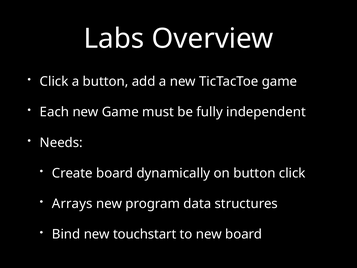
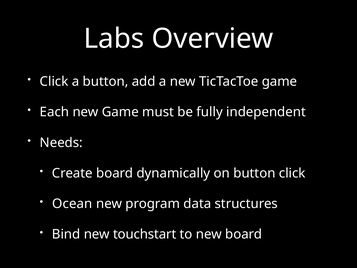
Arrays: Arrays -> Ocean
